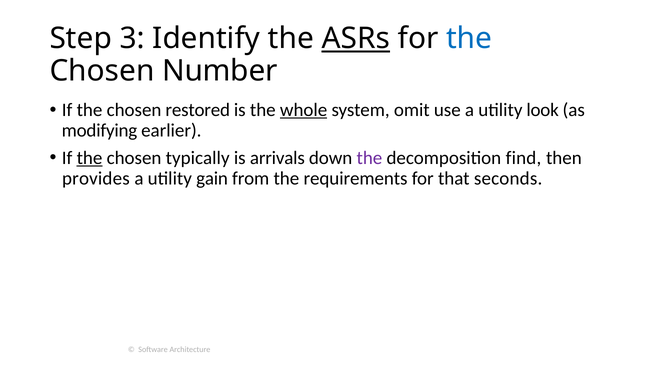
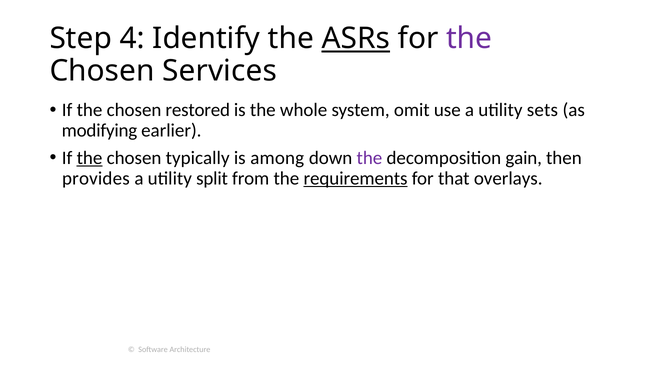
3: 3 -> 4
the at (469, 39) colour: blue -> purple
Number: Number -> Services
whole underline: present -> none
look: look -> sets
arrivals: arrivals -> among
find: find -> gain
gain: gain -> split
requirements underline: none -> present
seconds: seconds -> overlays
